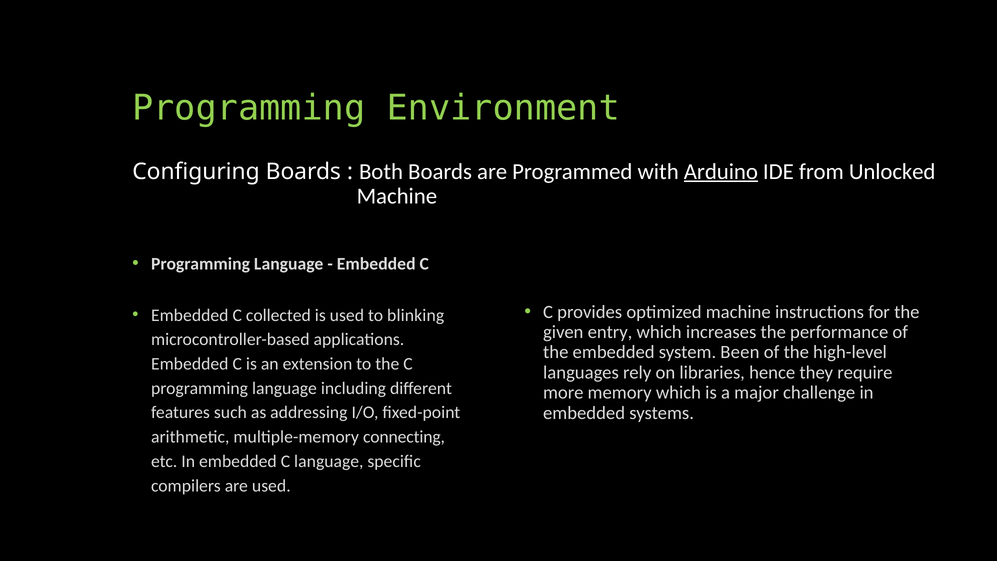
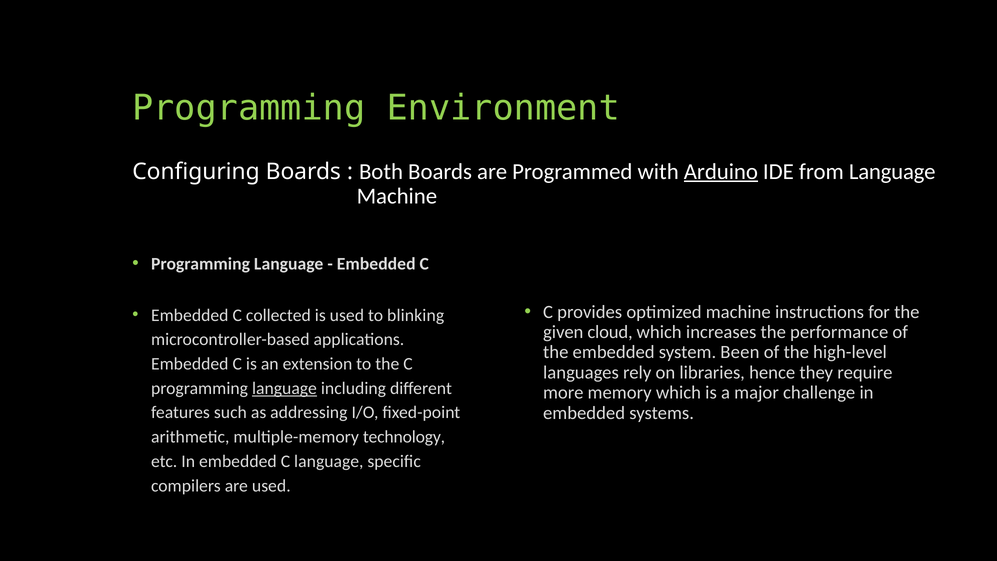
from Unlocked: Unlocked -> Language
entry: entry -> cloud
language at (284, 388) underline: none -> present
connecting: connecting -> technology
